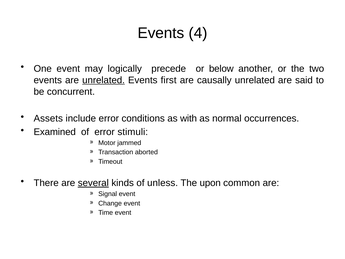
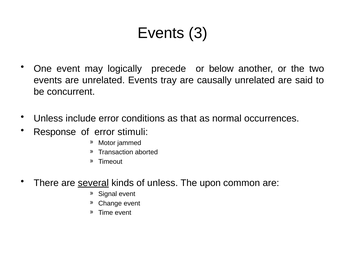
4: 4 -> 3
unrelated at (104, 80) underline: present -> none
first: first -> tray
Assets at (48, 118): Assets -> Unless
with: with -> that
Examined: Examined -> Response
